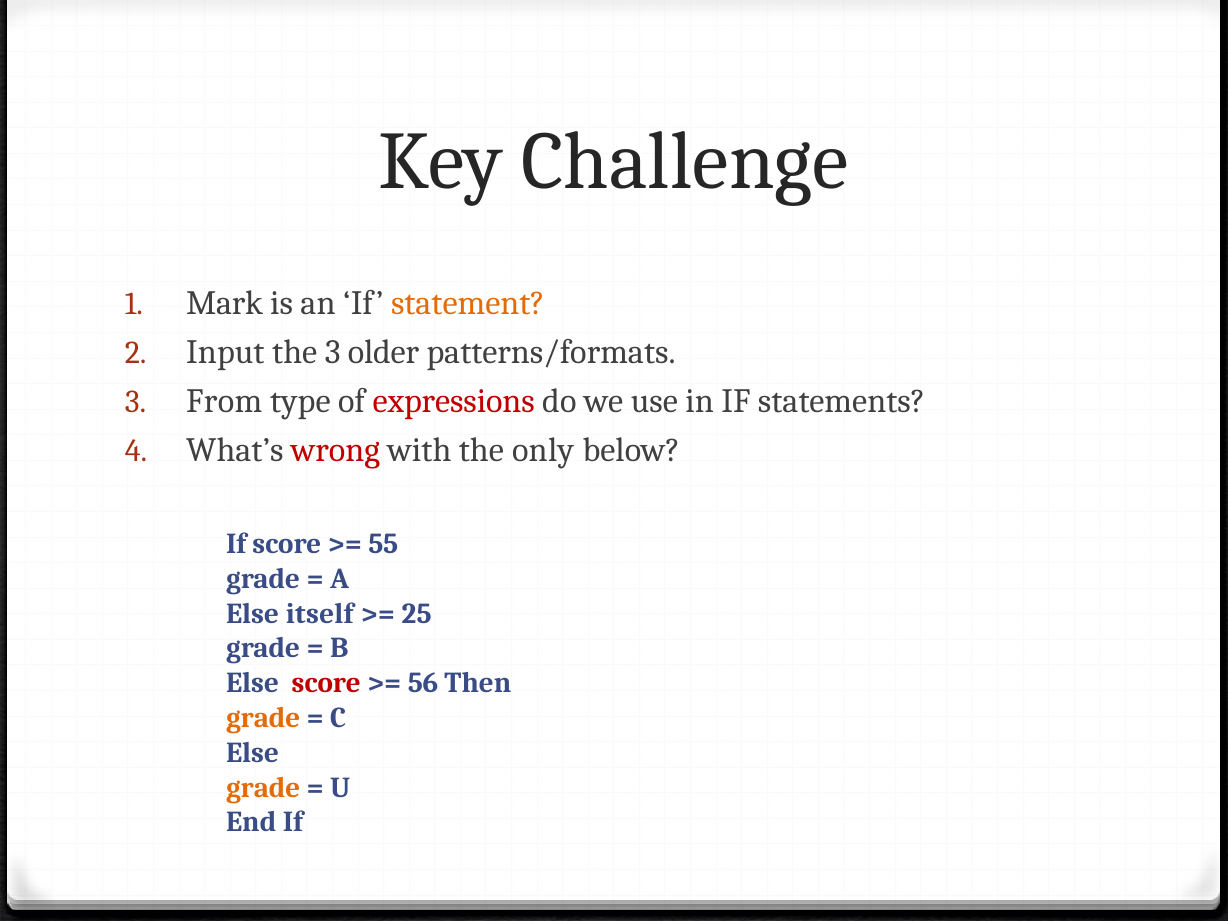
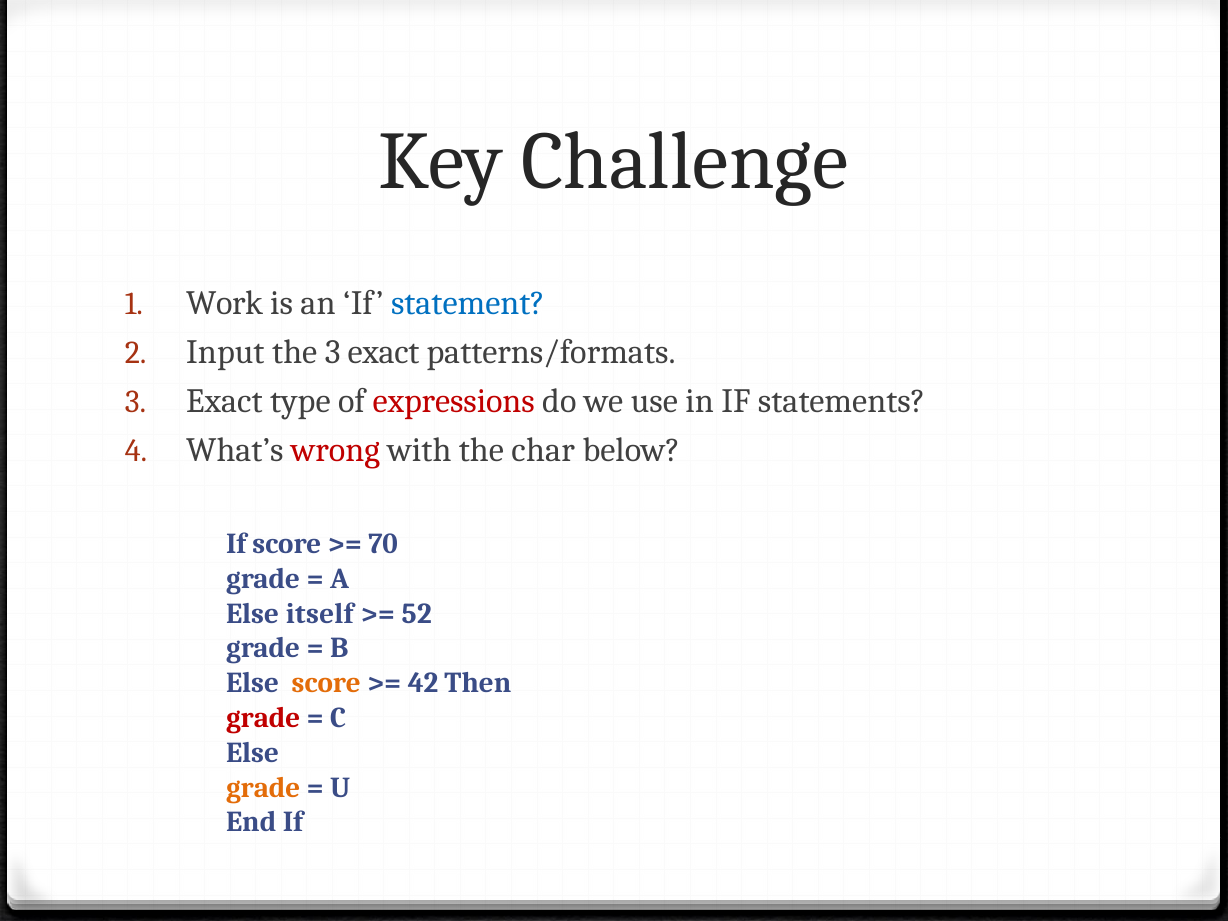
Mark: Mark -> Work
statement colour: orange -> blue
the 3 older: older -> exact
From at (224, 401): From -> Exact
only: only -> char
55: 55 -> 70
25: 25 -> 52
score at (326, 683) colour: red -> orange
56: 56 -> 42
grade at (263, 718) colour: orange -> red
